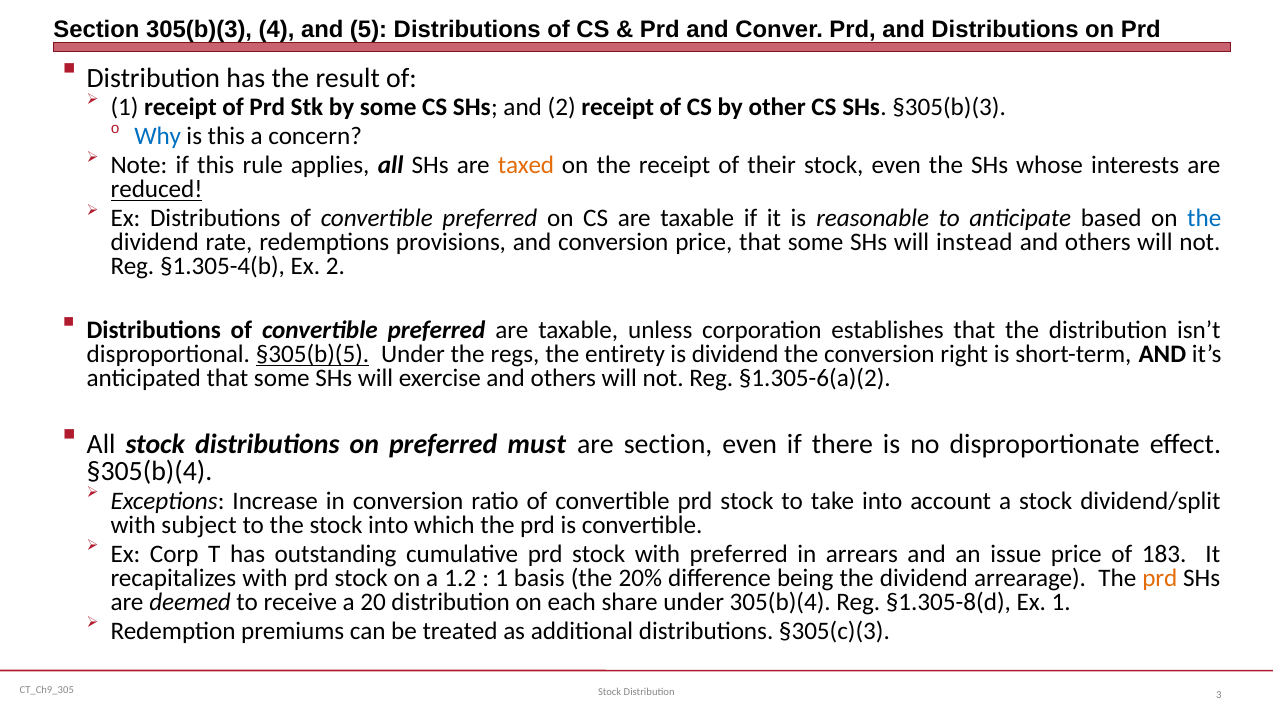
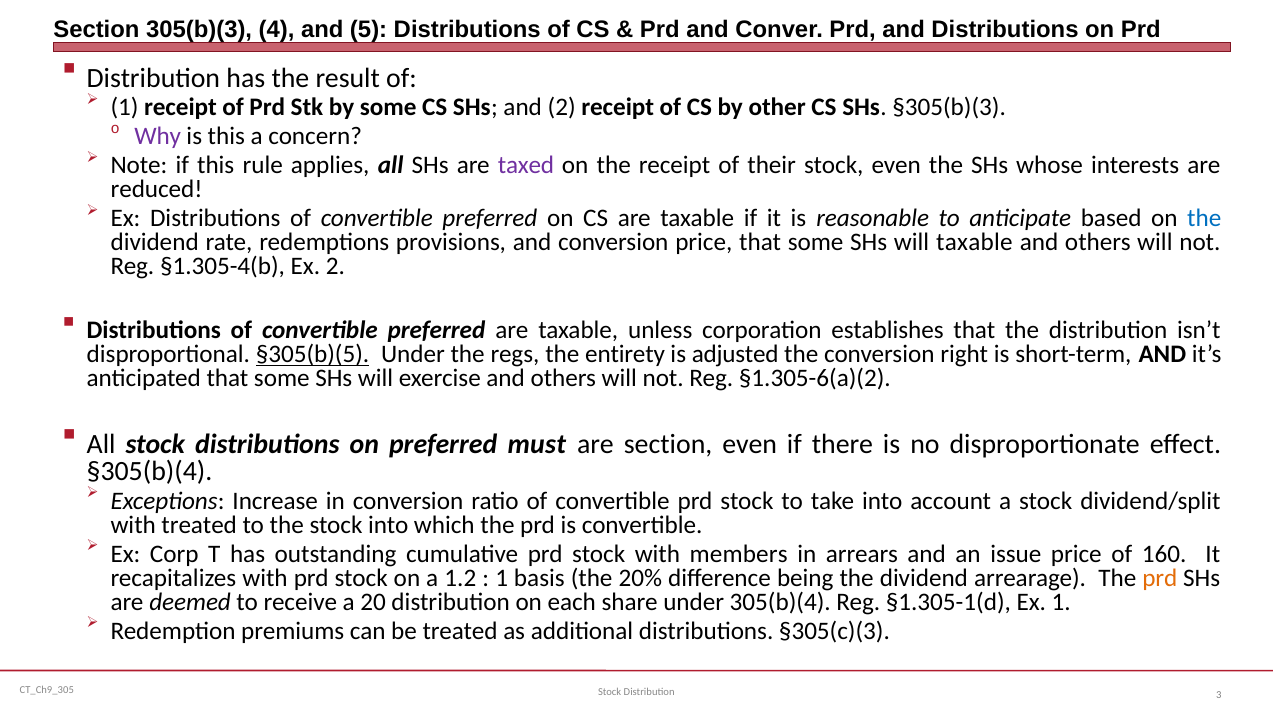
Why colour: blue -> purple
taxed colour: orange -> purple
reduced underline: present -> none
will instead: instead -> taxable
is dividend: dividend -> adjusted
with subject: subject -> treated
with preferred: preferred -> members
183: 183 -> 160
§1.305-8(d: §1.305-8(d -> §1.305-1(d
